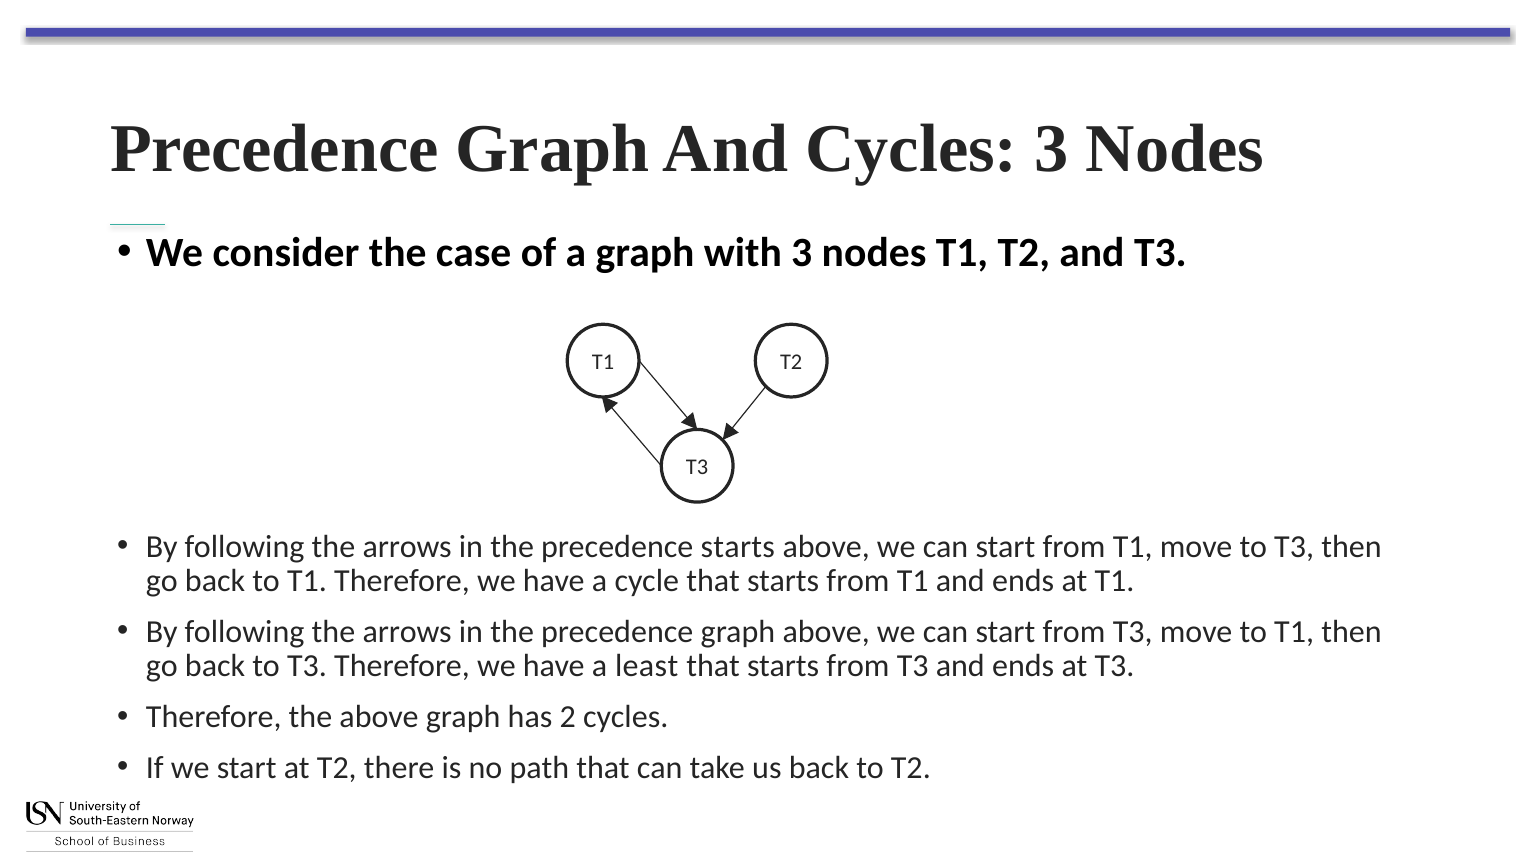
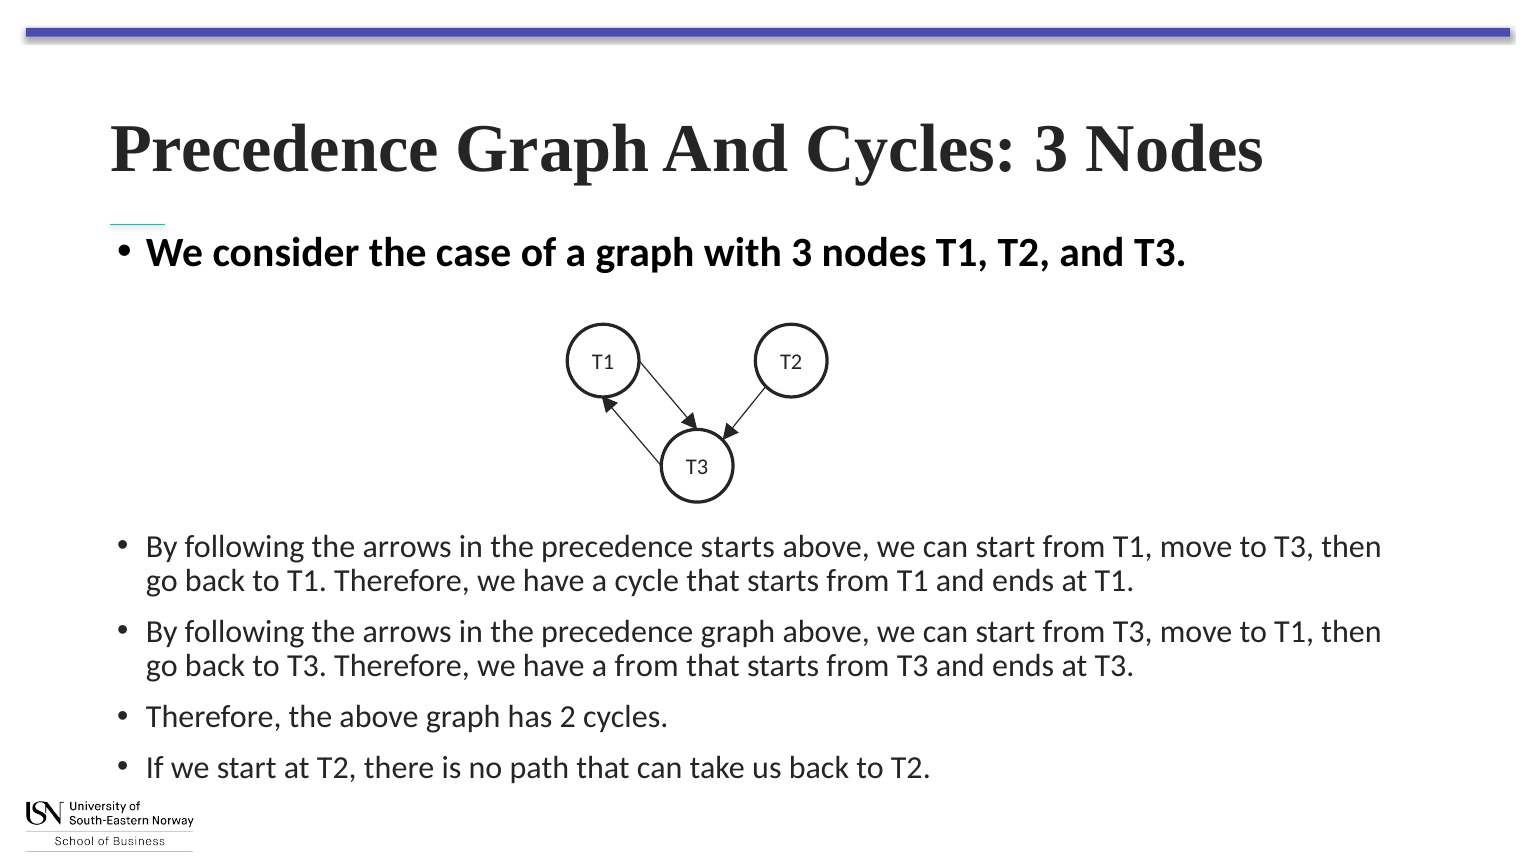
a least: least -> from
